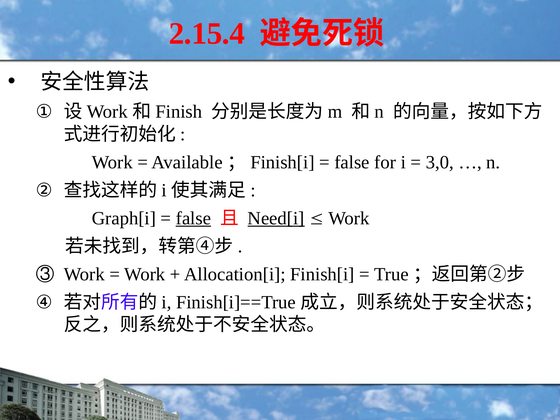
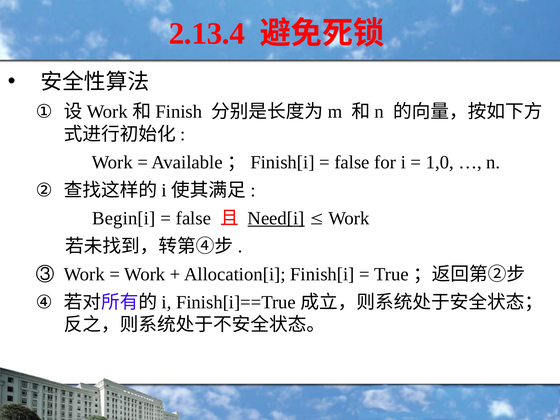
2.15.4: 2.15.4 -> 2.13.4
3,0: 3,0 -> 1,0
Graph[i: Graph[i -> Begin[i
false at (193, 218) underline: present -> none
